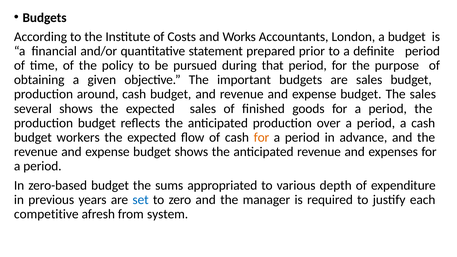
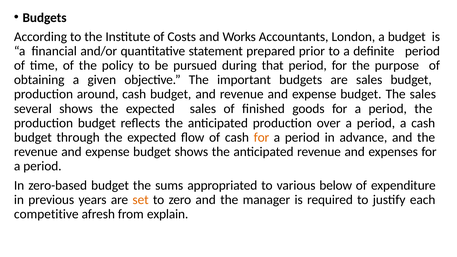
workers: workers -> through
depth: depth -> below
set colour: blue -> orange
system: system -> explain
